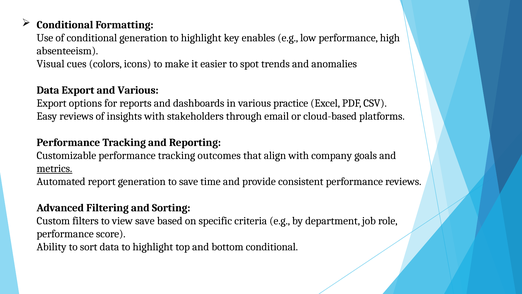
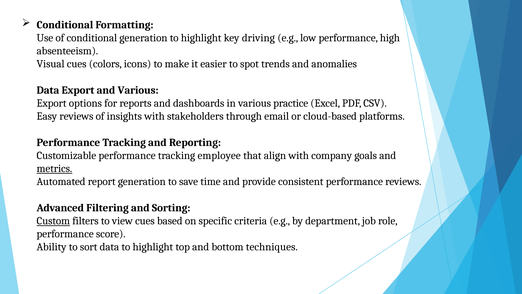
enables: enables -> driving
outcomes: outcomes -> employee
Custom underline: none -> present
view save: save -> cues
bottom conditional: conditional -> techniques
